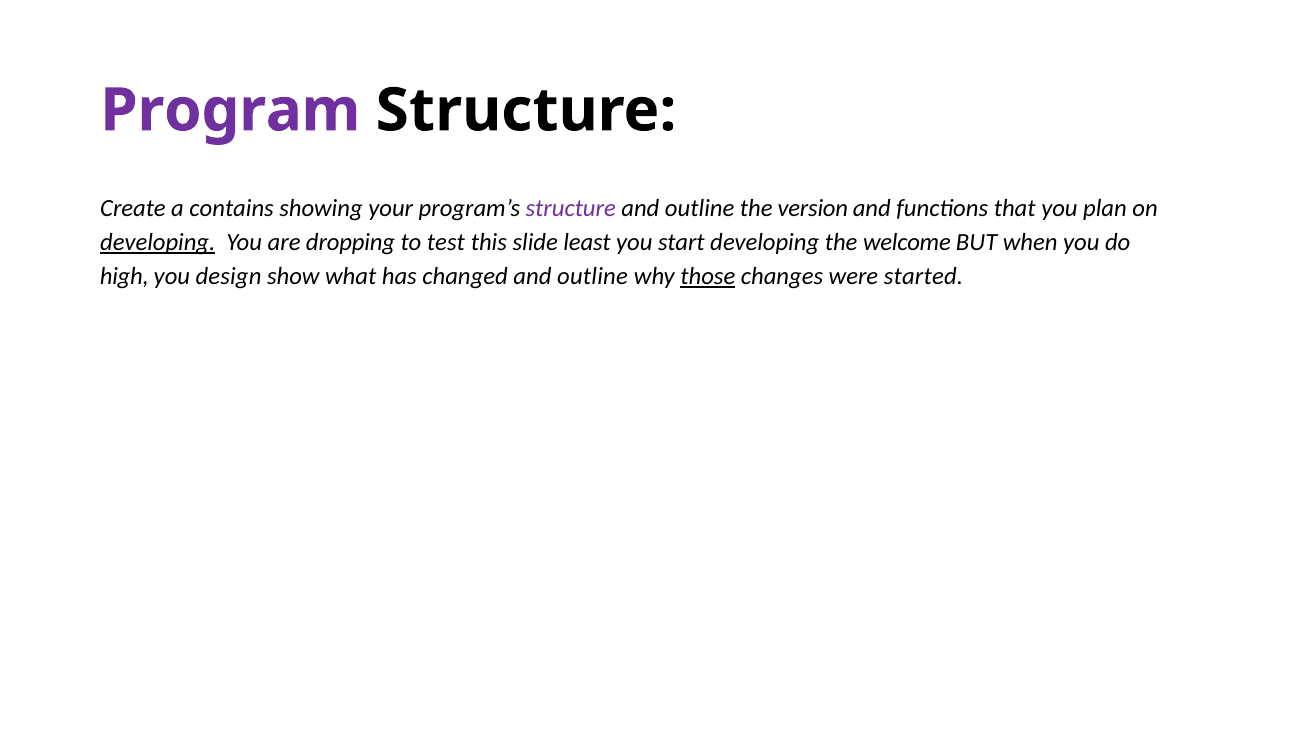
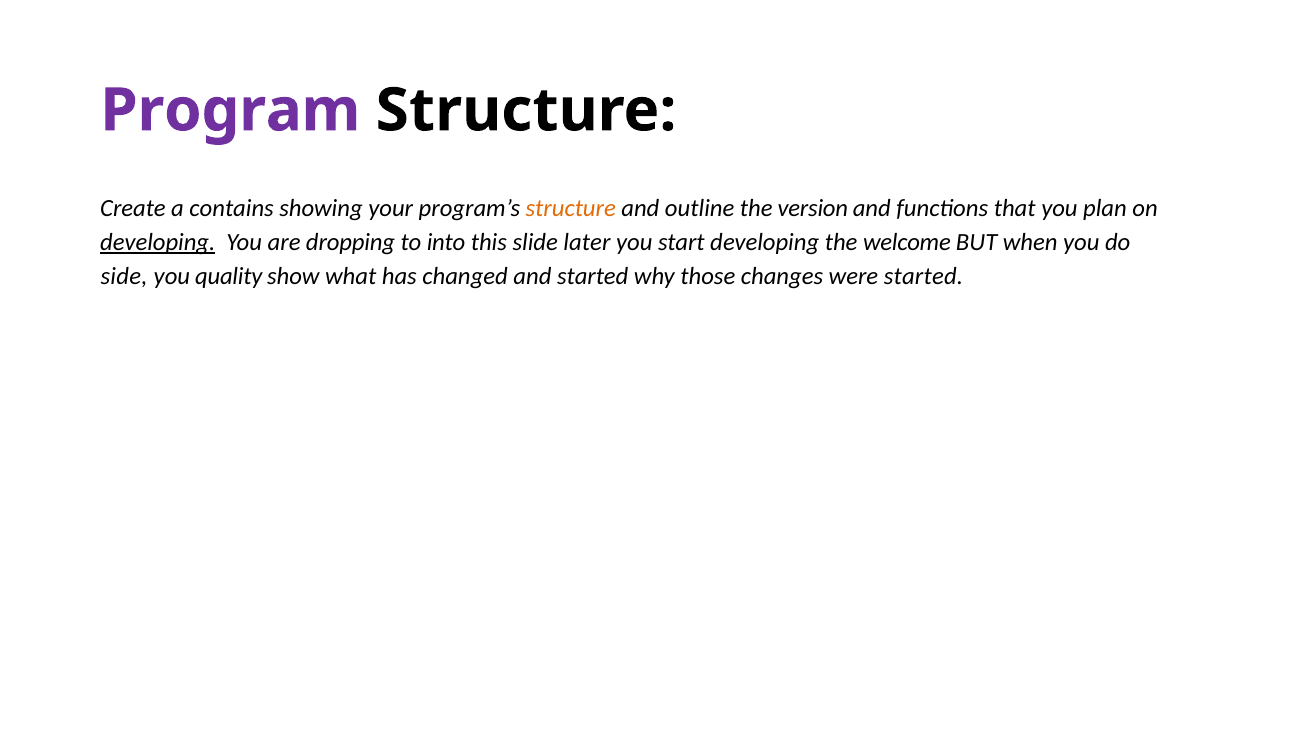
structure at (571, 208) colour: purple -> orange
test: test -> into
least: least -> later
high: high -> side
design: design -> quality
changed and outline: outline -> started
those underline: present -> none
